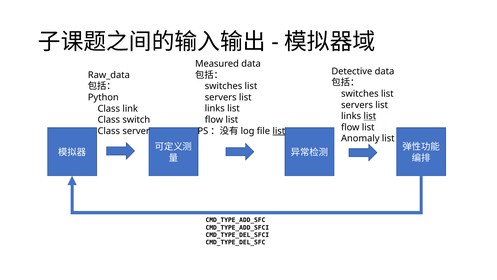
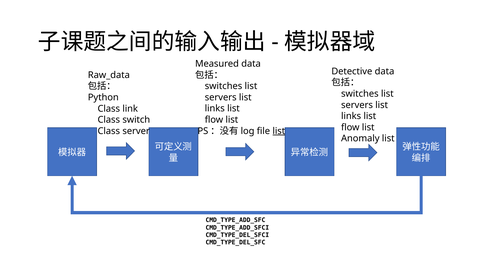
list at (370, 116) underline: present -> none
